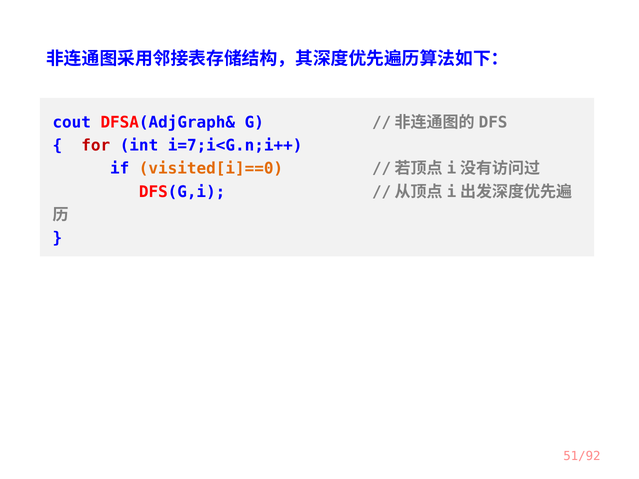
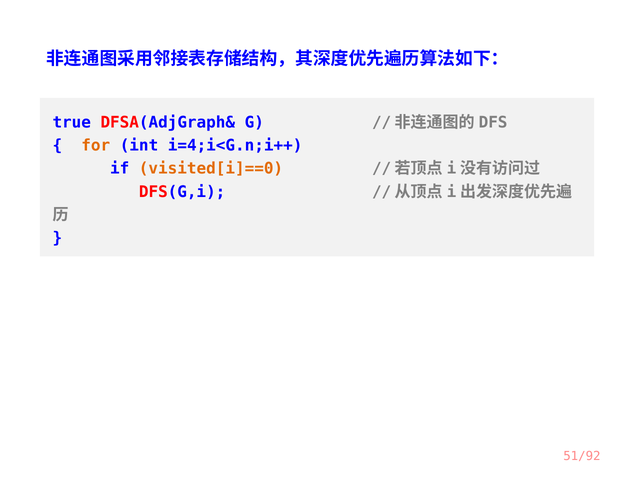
cout: cout -> true
for colour: red -> orange
i=7;i<G.n;i++: i=7;i<G.n;i++ -> i=4;i<G.n;i++
